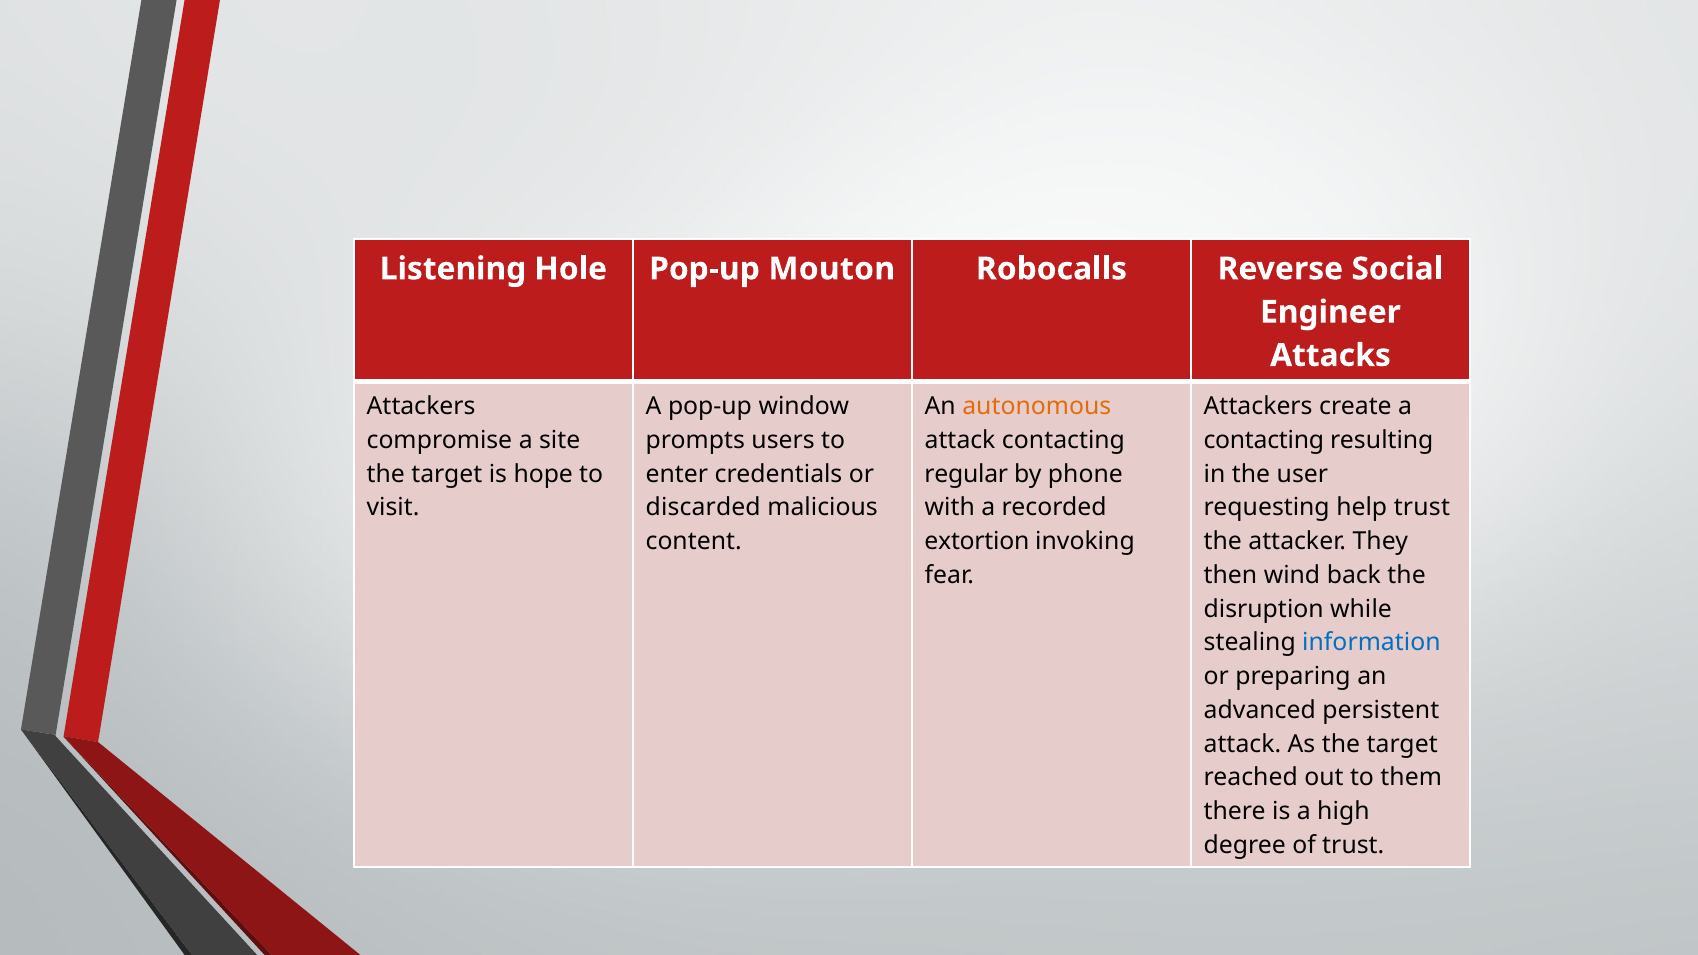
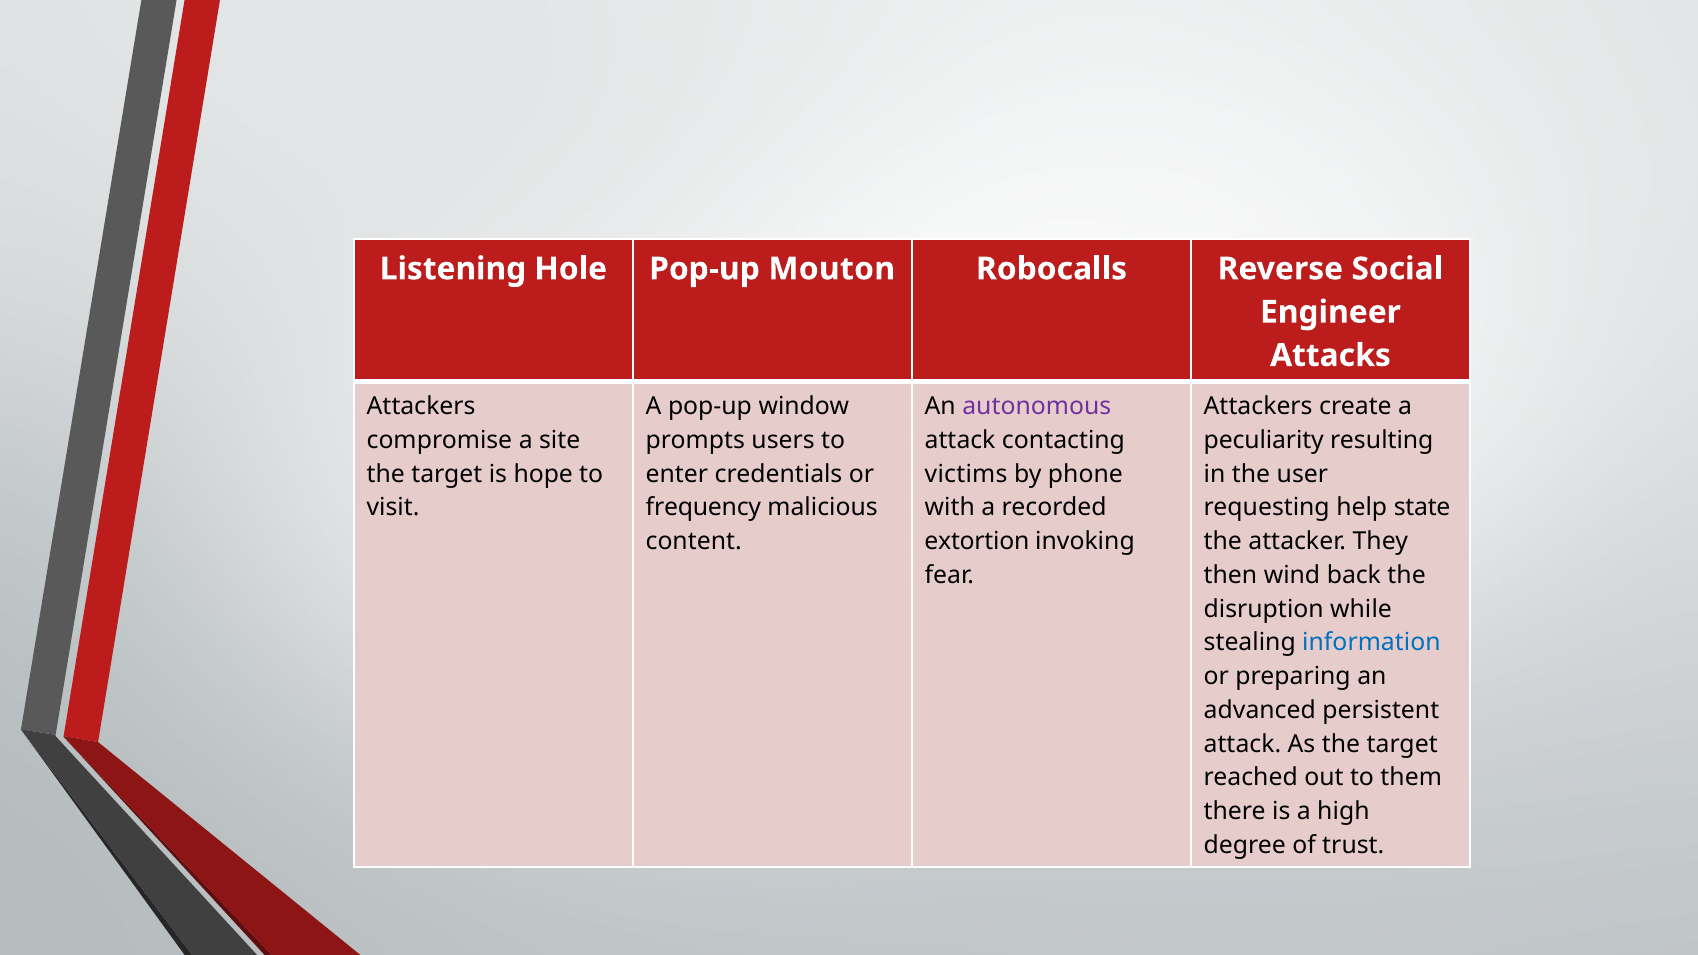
autonomous colour: orange -> purple
contacting at (1264, 440): contacting -> peculiarity
regular: regular -> victims
discarded: discarded -> frequency
help trust: trust -> state
